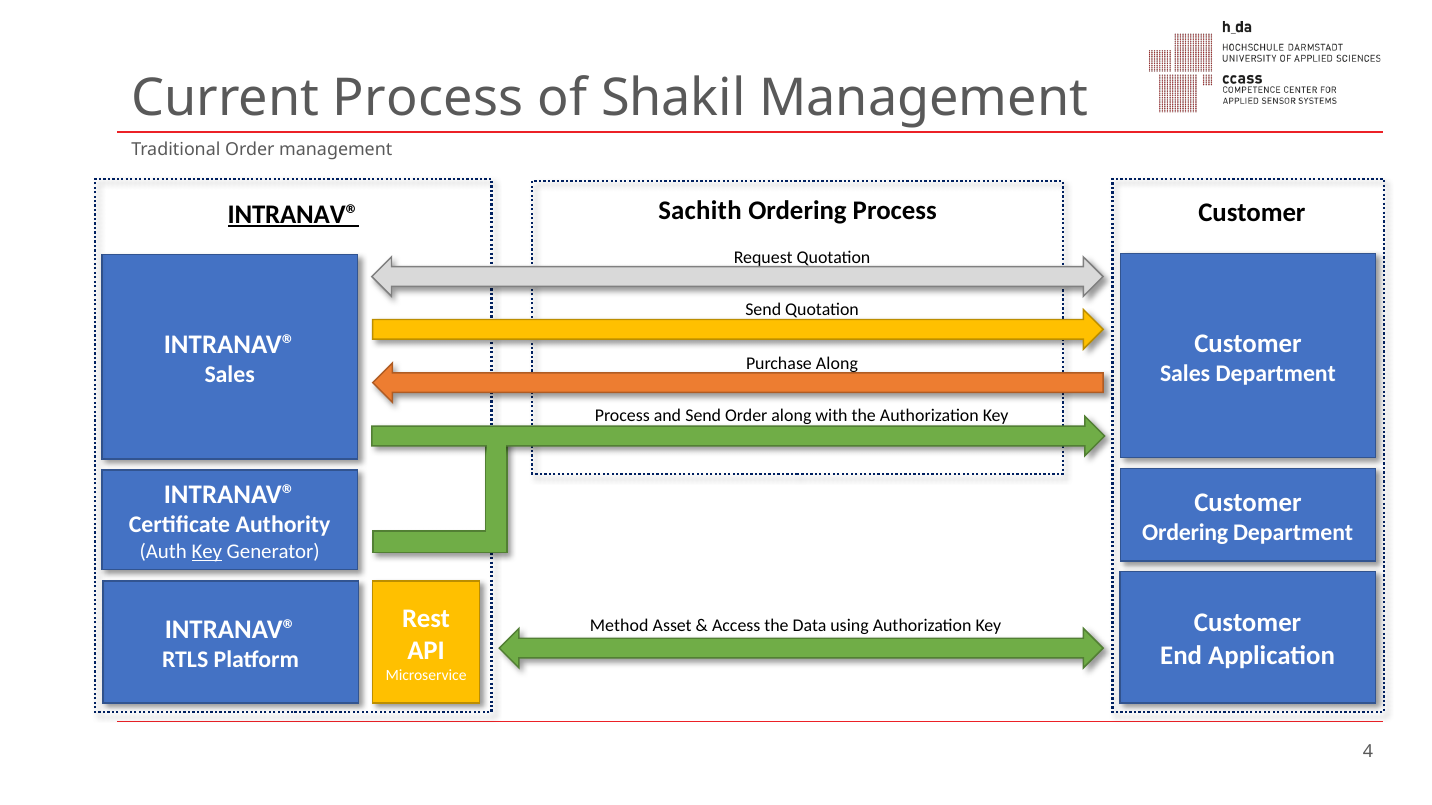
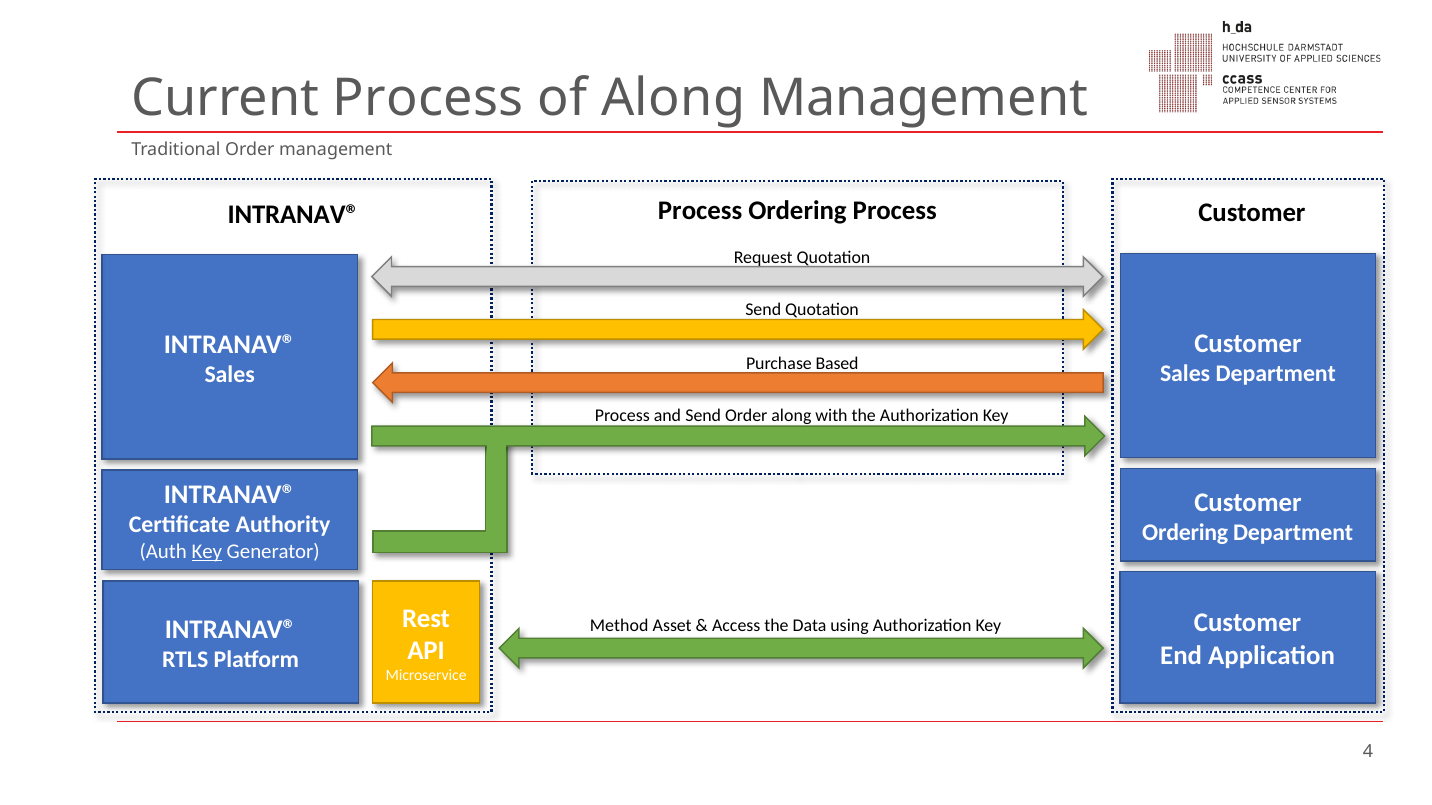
of Shakil: Shakil -> Along
Sachith at (700, 211): Sachith -> Process
INTRANAV® at (293, 215) underline: present -> none
Purchase Along: Along -> Based
